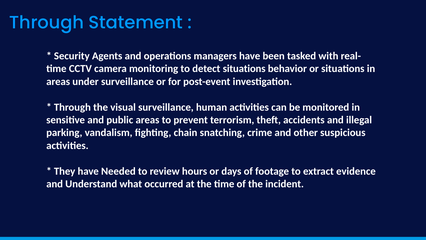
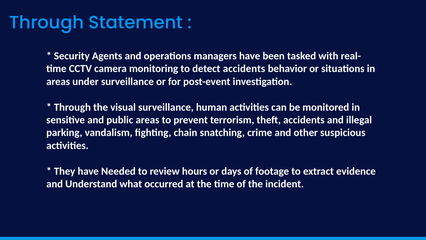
detect situations: situations -> accidents
